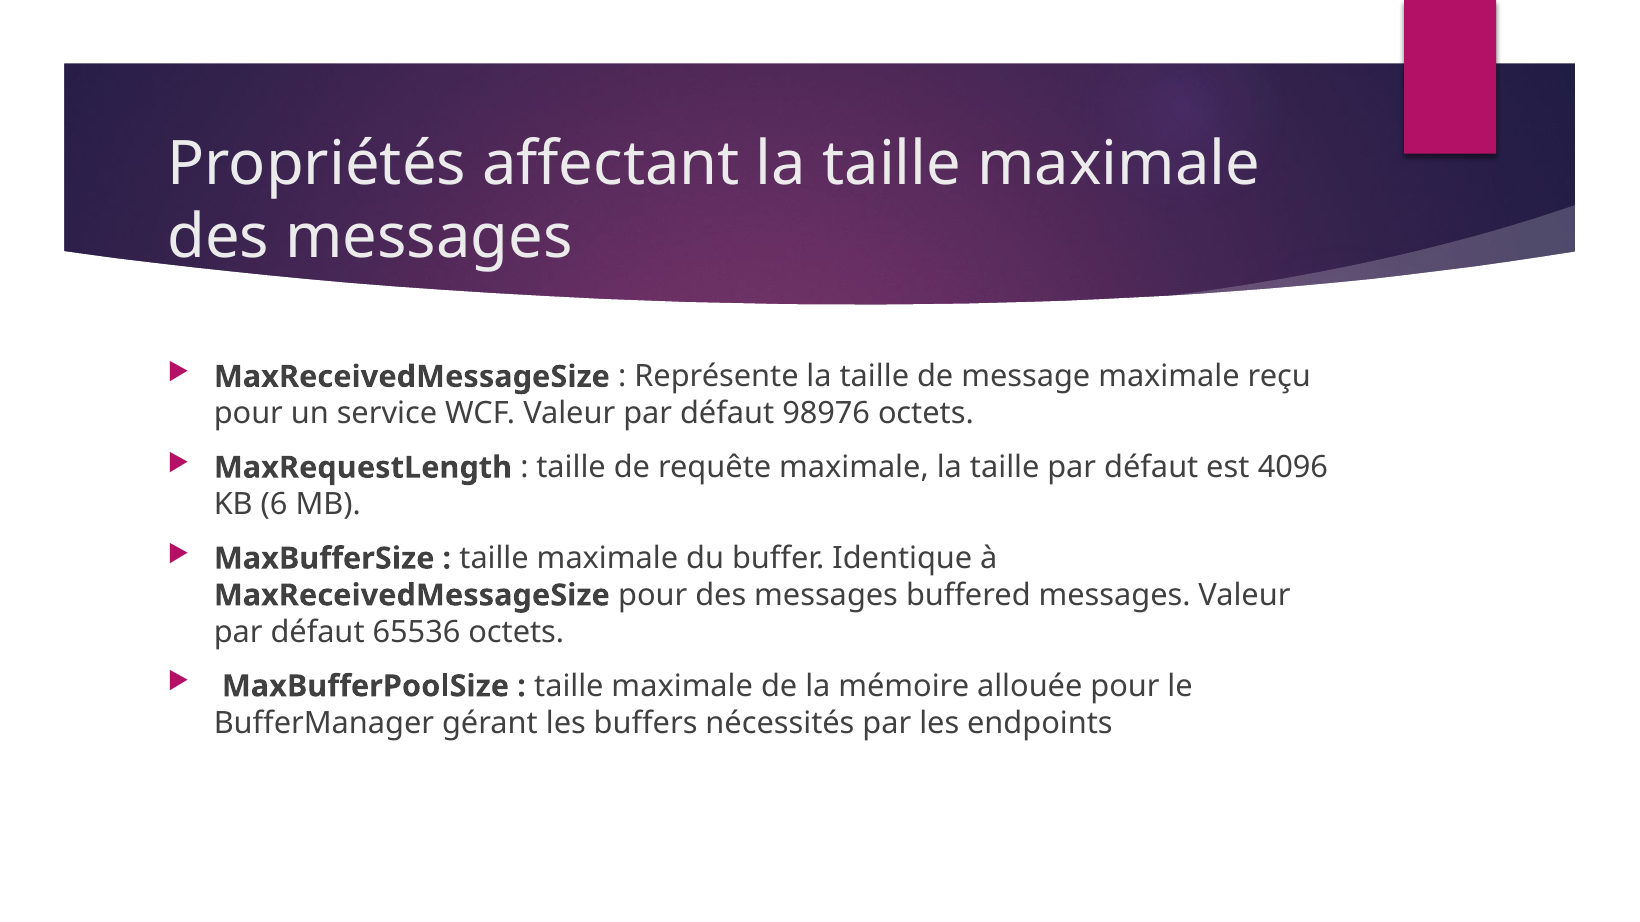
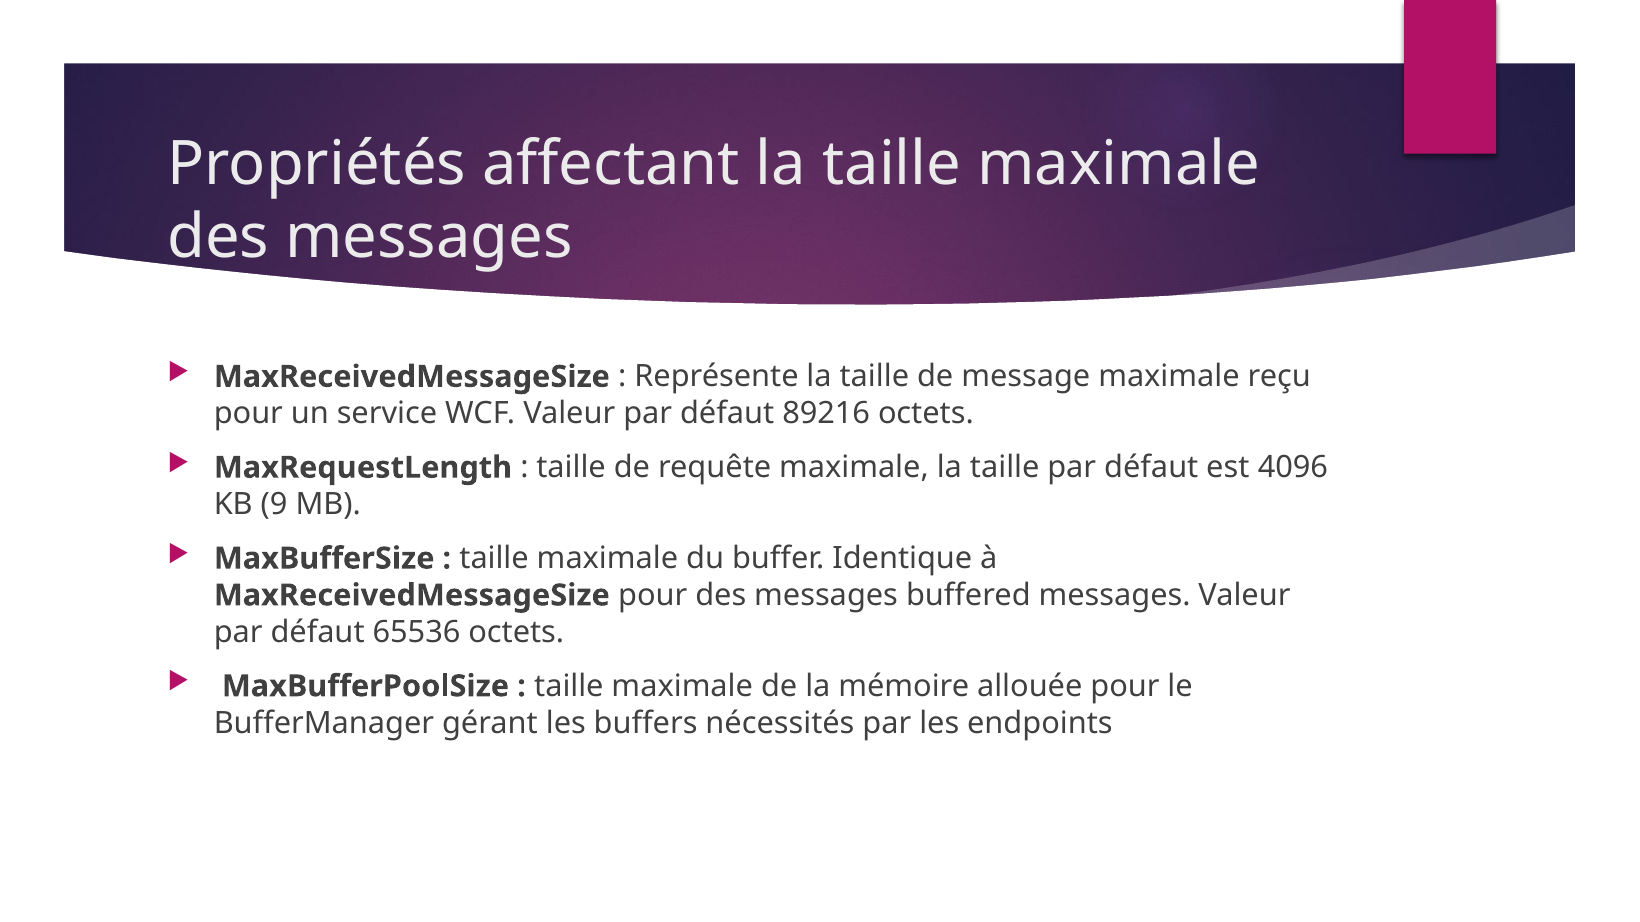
98976: 98976 -> 89216
6: 6 -> 9
